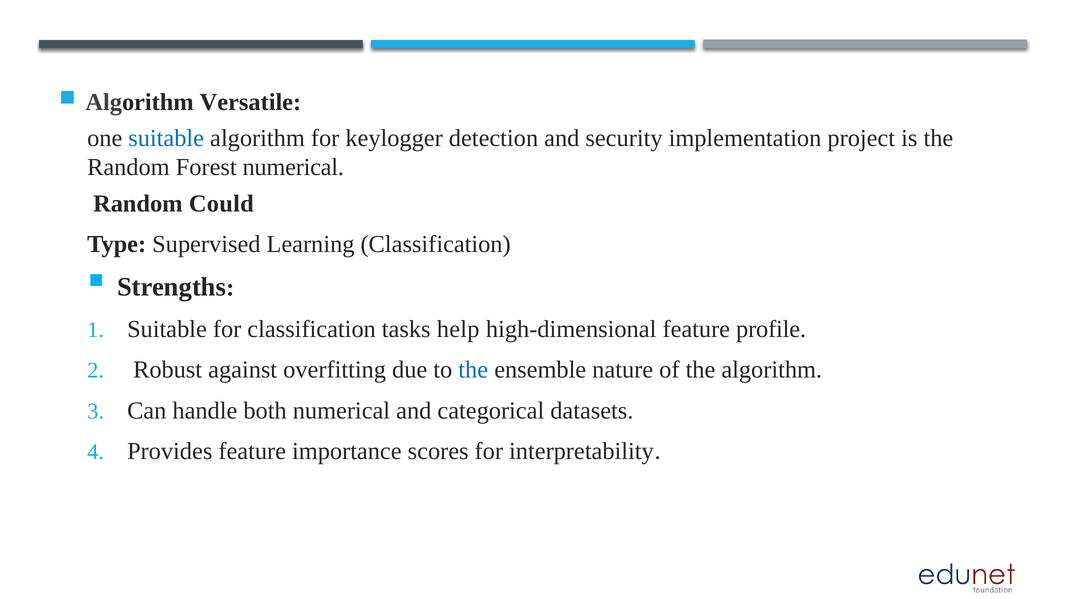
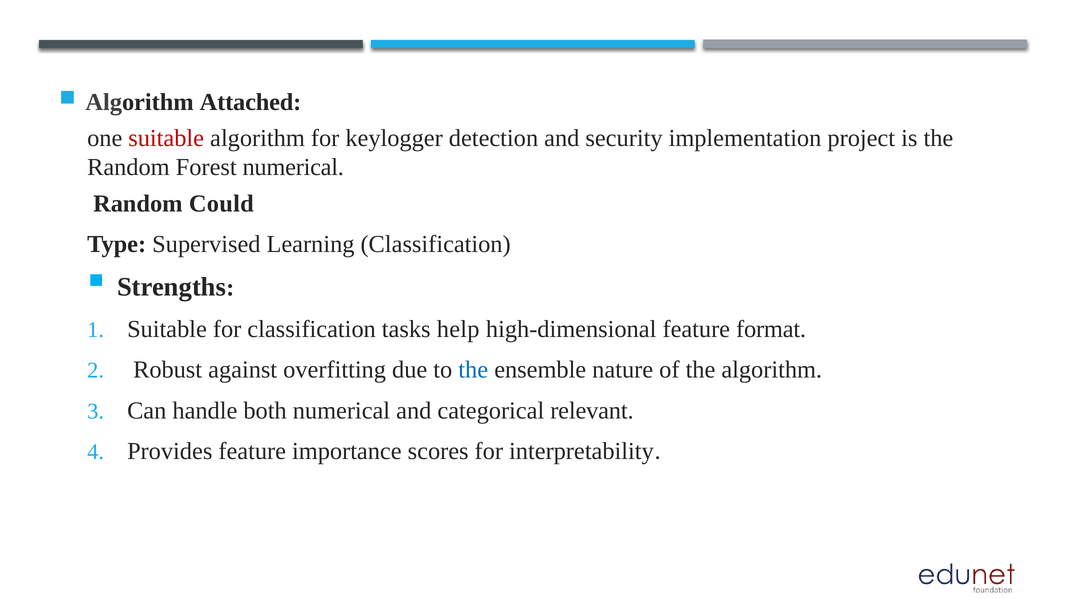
Versatile: Versatile -> Attached
suitable at (166, 138) colour: blue -> red
profile: profile -> format
datasets: datasets -> relevant
